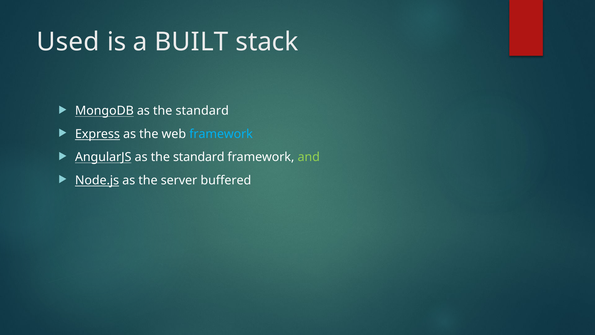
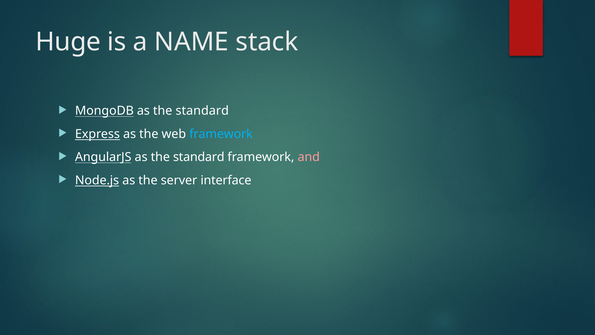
Used: Used -> Huge
BUILT: BUILT -> NAME
and colour: light green -> pink
buffered: buffered -> interface
